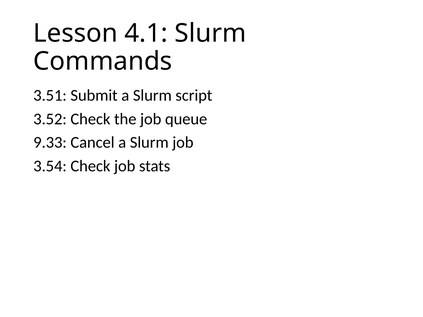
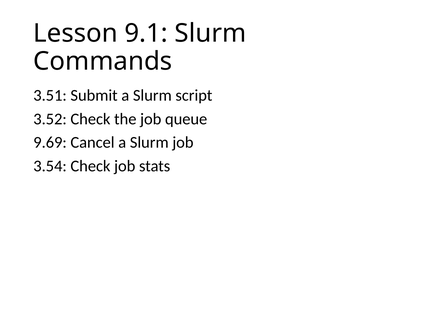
4.1: 4.1 -> 9.1
9.33: 9.33 -> 9.69
